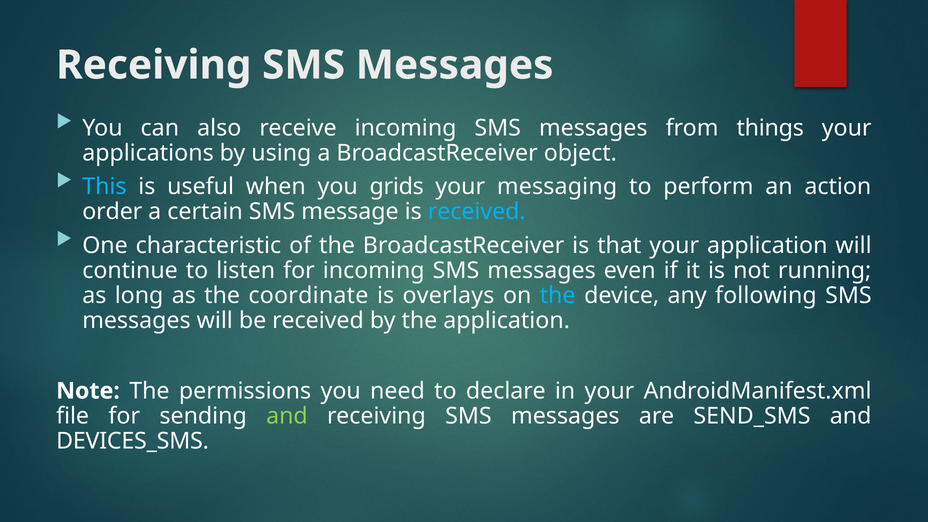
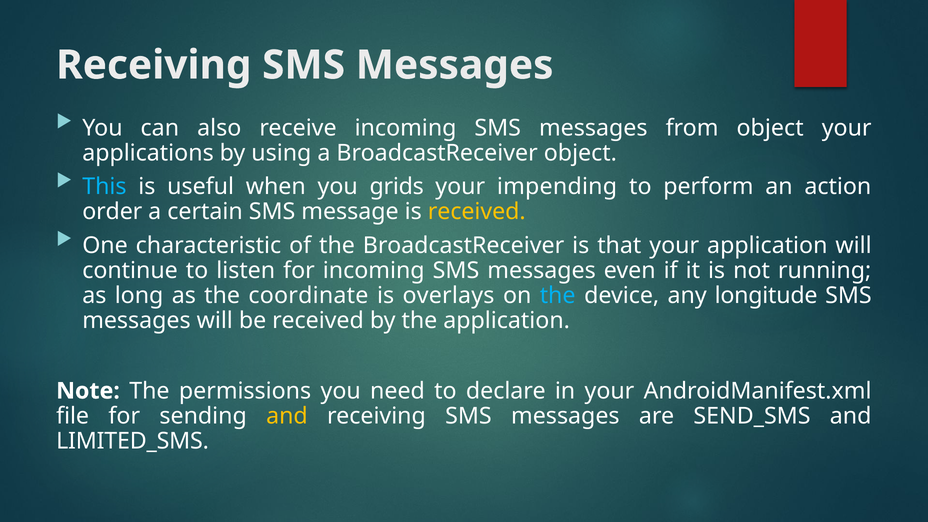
from things: things -> object
messaging: messaging -> impending
received at (477, 212) colour: light blue -> yellow
following: following -> longitude
and at (287, 416) colour: light green -> yellow
DEVICES_SMS: DEVICES_SMS -> LIMITED_SMS
